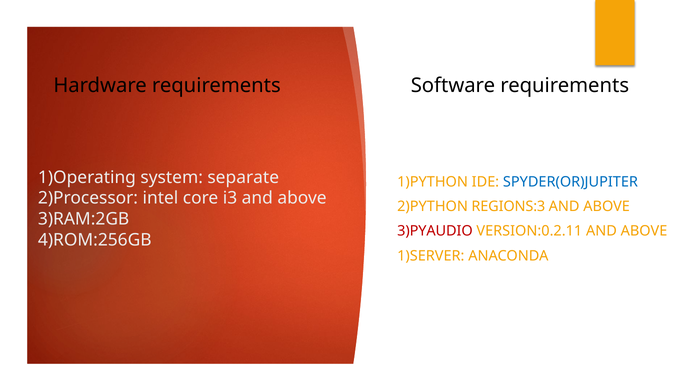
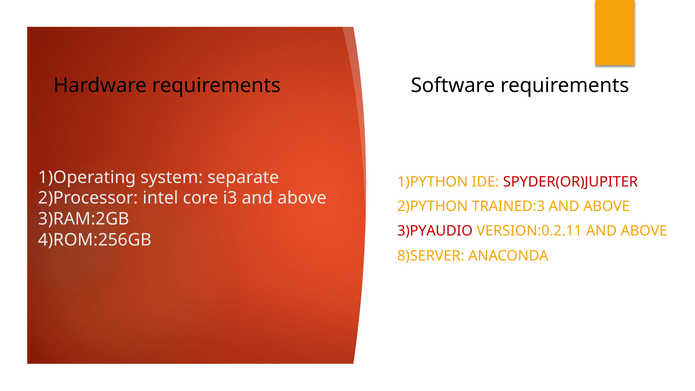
SPYDER(OR)JUPITER colour: blue -> red
REGIONS:3: REGIONS:3 -> TRAINED:3
1)SERVER: 1)SERVER -> 8)SERVER
